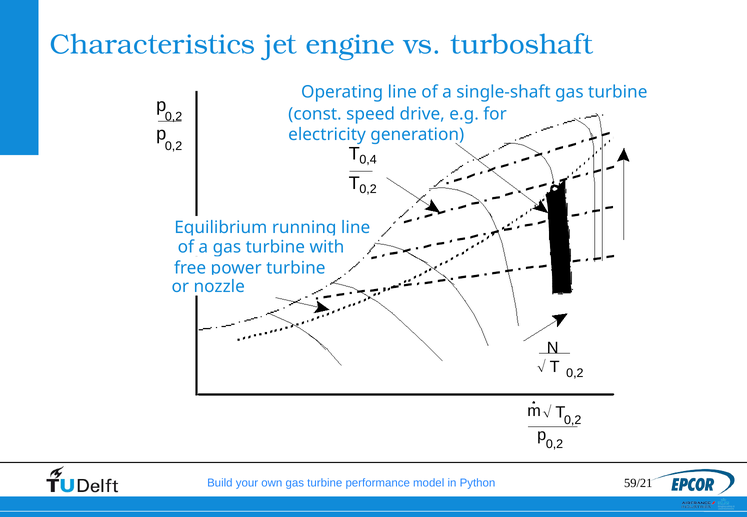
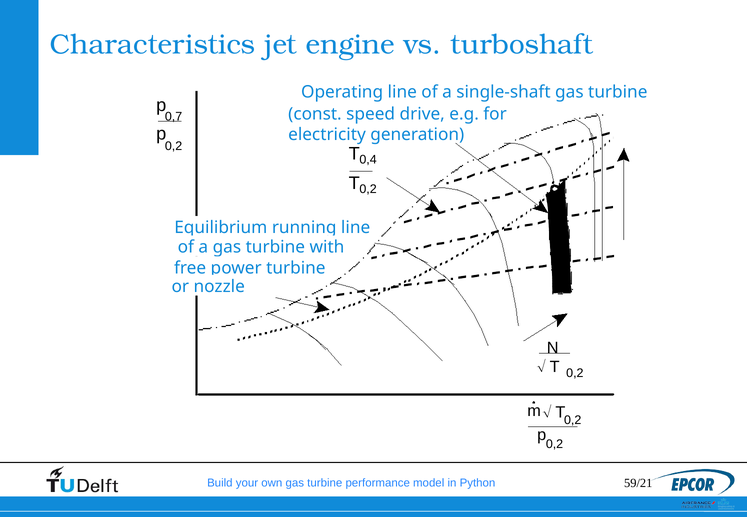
0,2 at (174, 117): 0,2 -> 0,7
